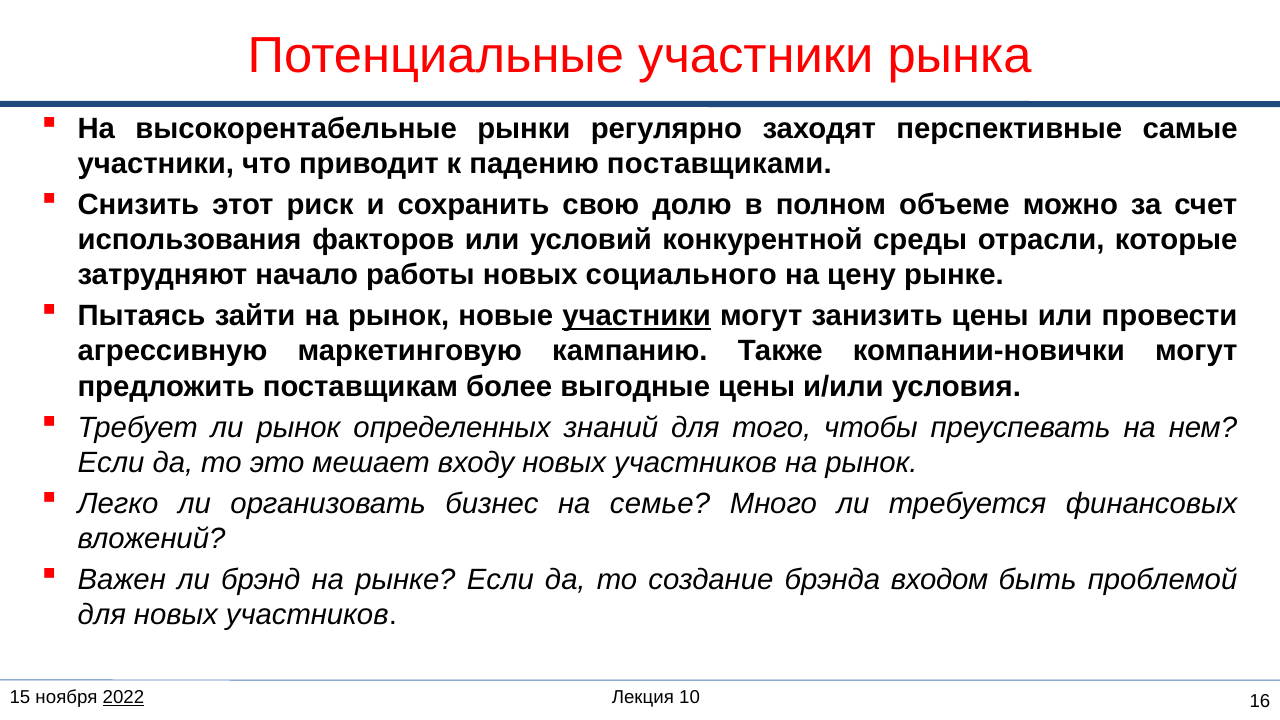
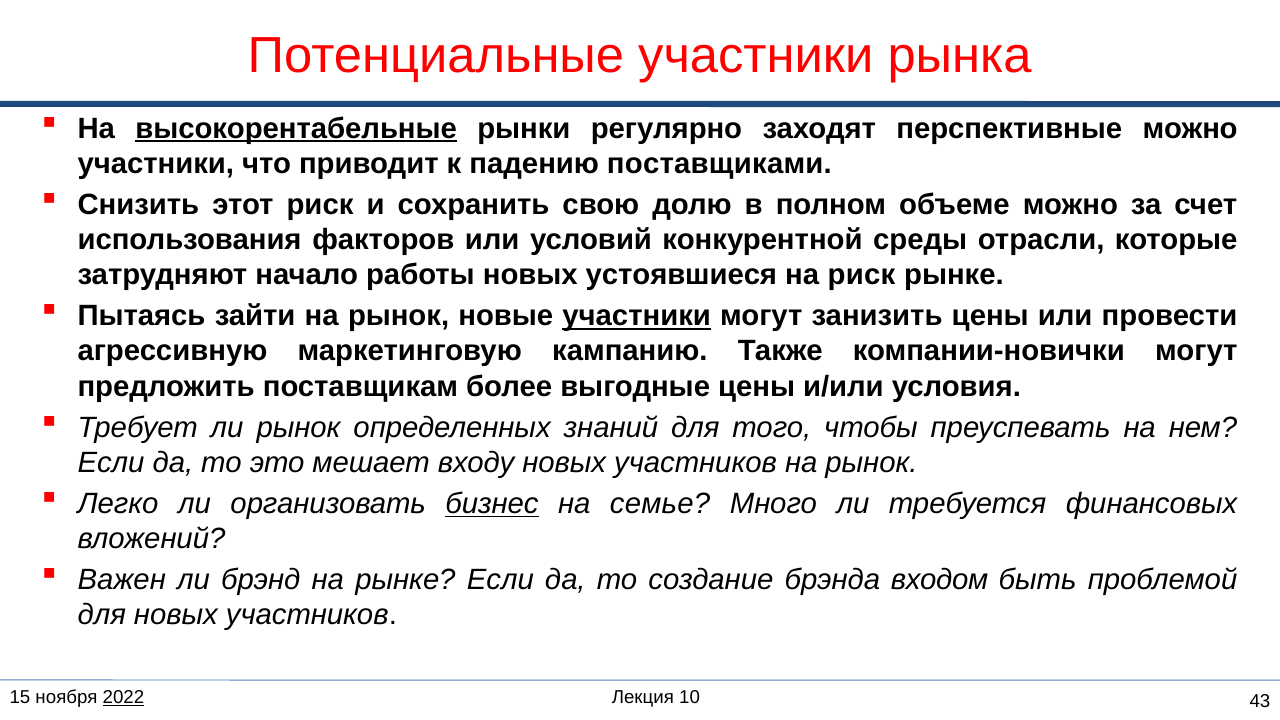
высокорентабельные underline: none -> present
перспективные самые: самые -> можно
социального: социального -> устоявшиеся
на цену: цену -> риск
бизнес underline: none -> present
16: 16 -> 43
